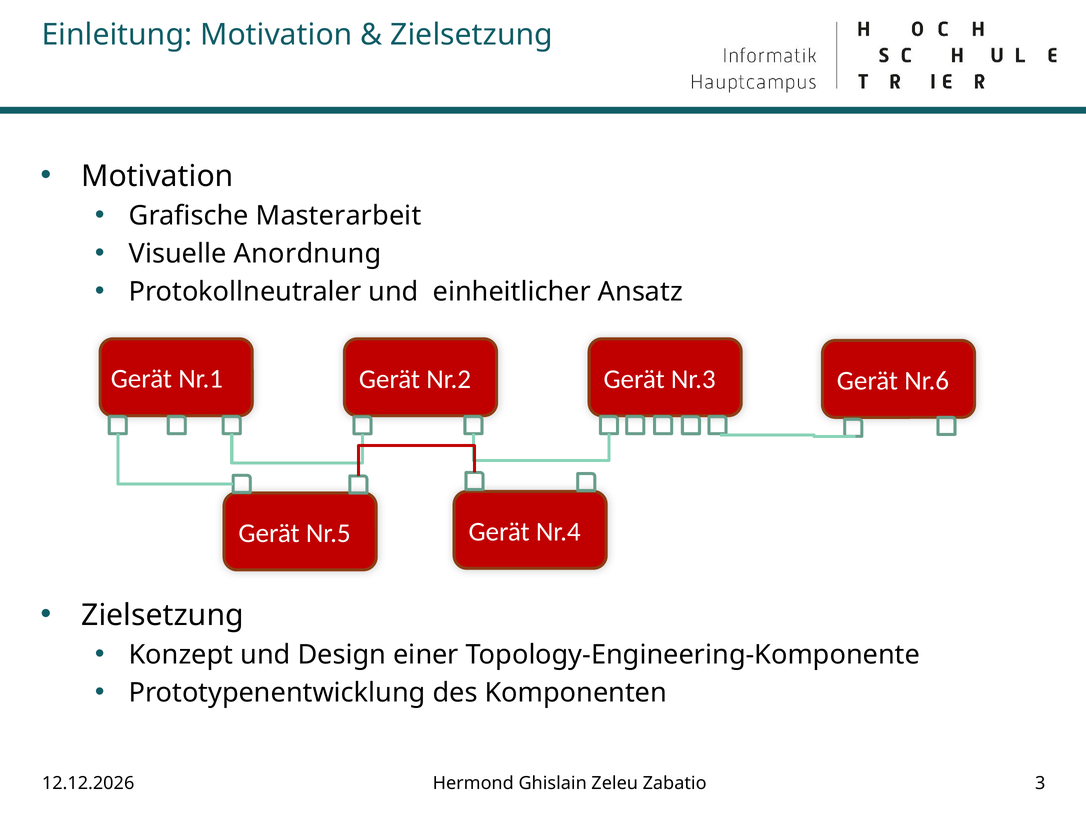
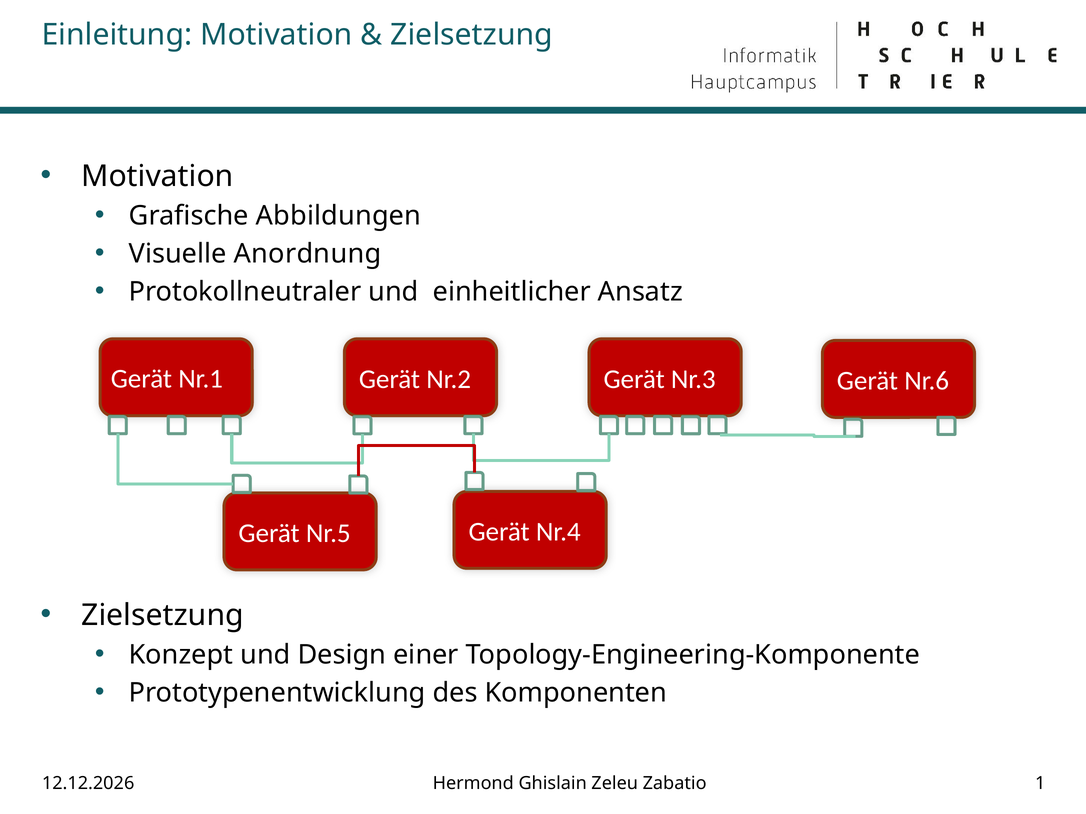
Masterarbeit: Masterarbeit -> Abbildungen
3: 3 -> 1
